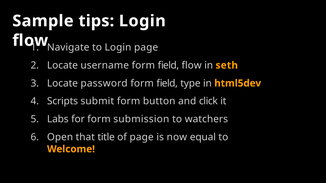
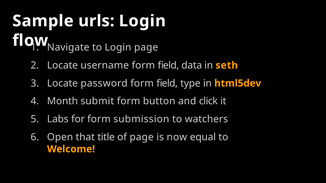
tips: tips -> urls
field flow: flow -> data
Scripts: Scripts -> Month
